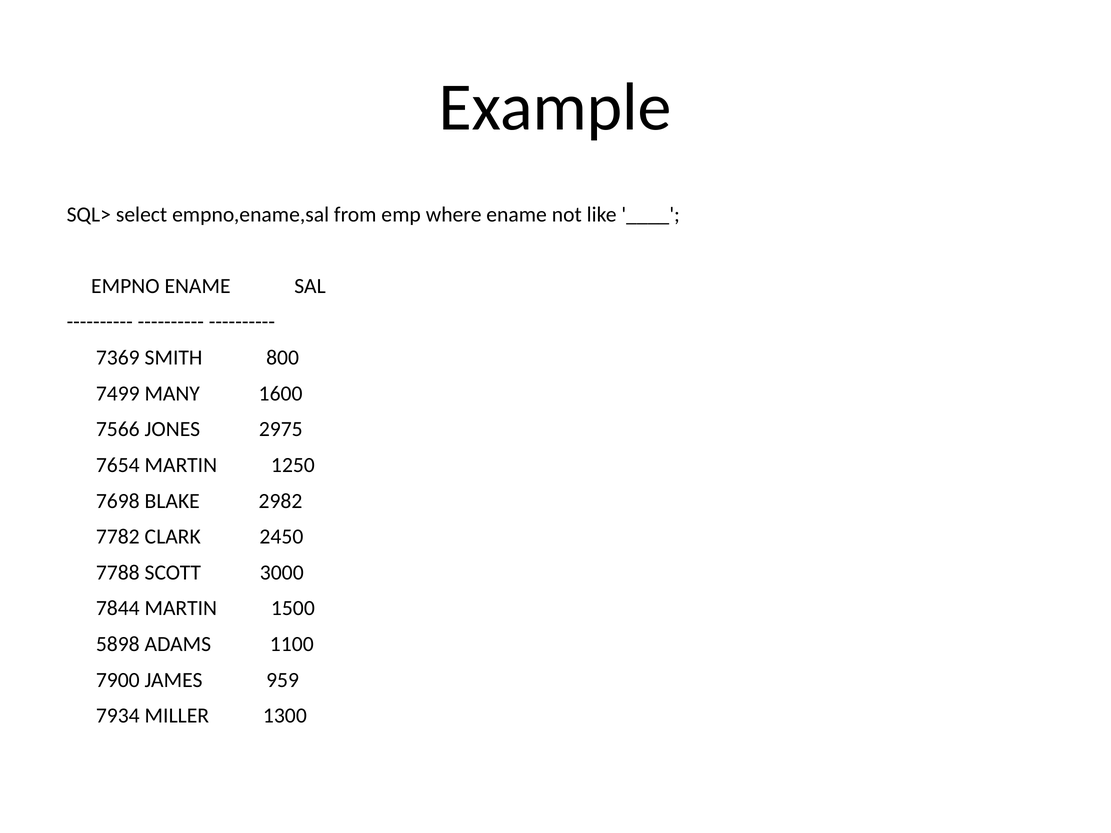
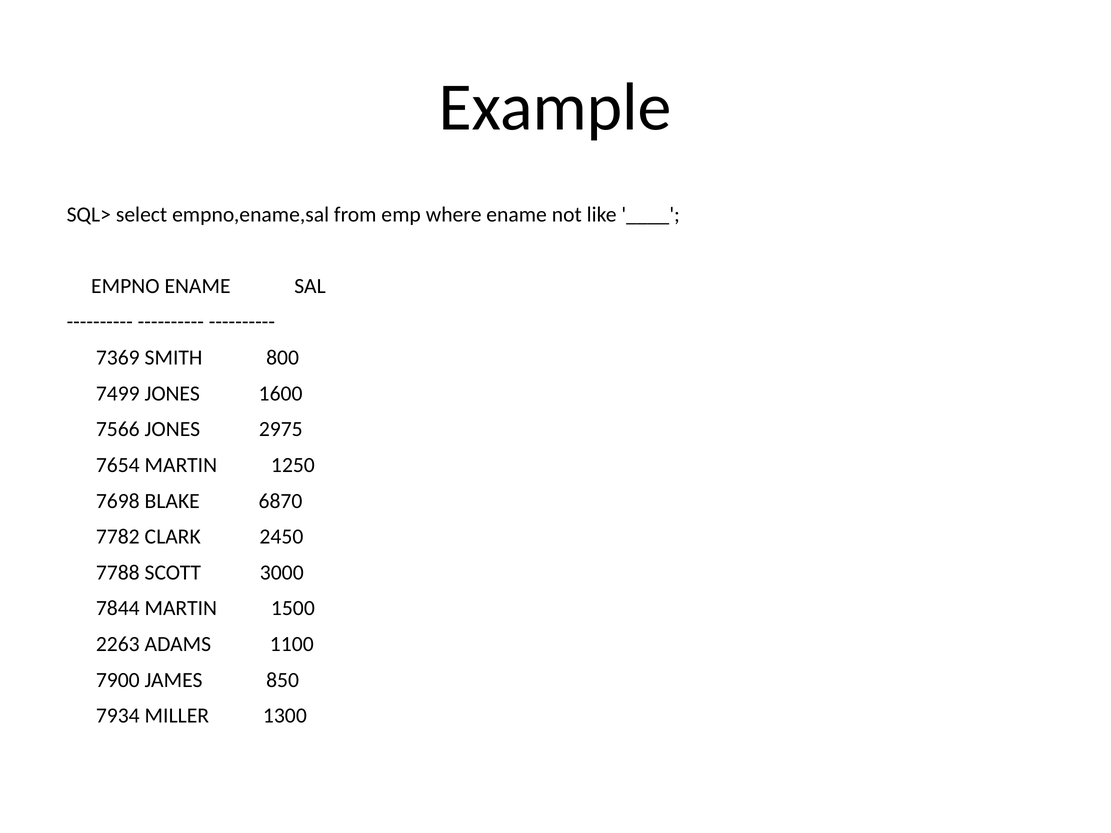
7499 MANY: MANY -> JONES
2982: 2982 -> 6870
5898: 5898 -> 2263
959: 959 -> 850
